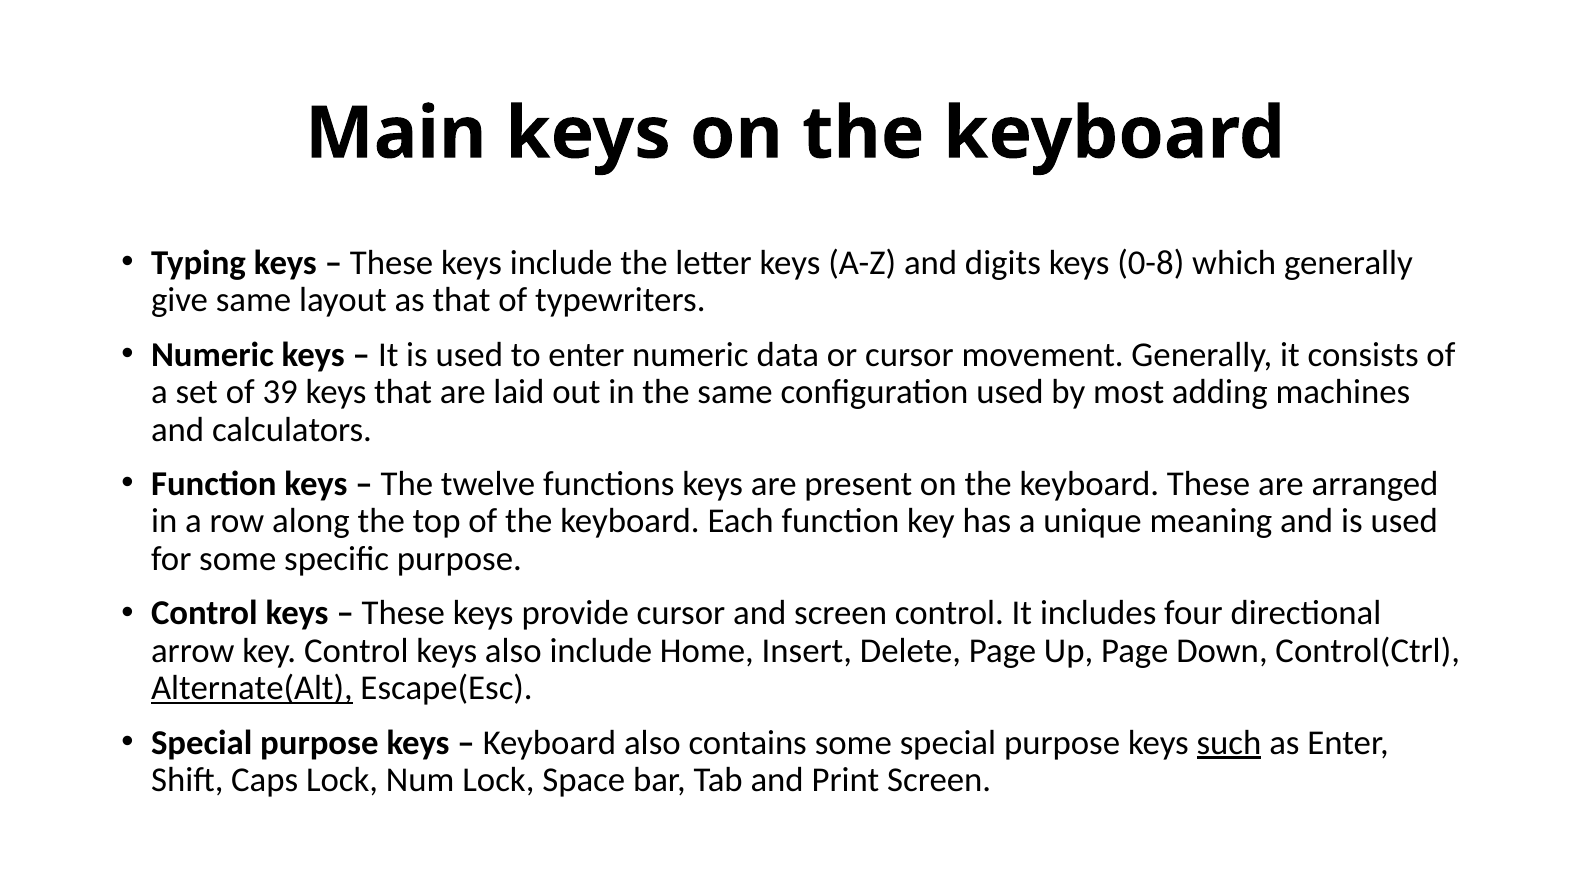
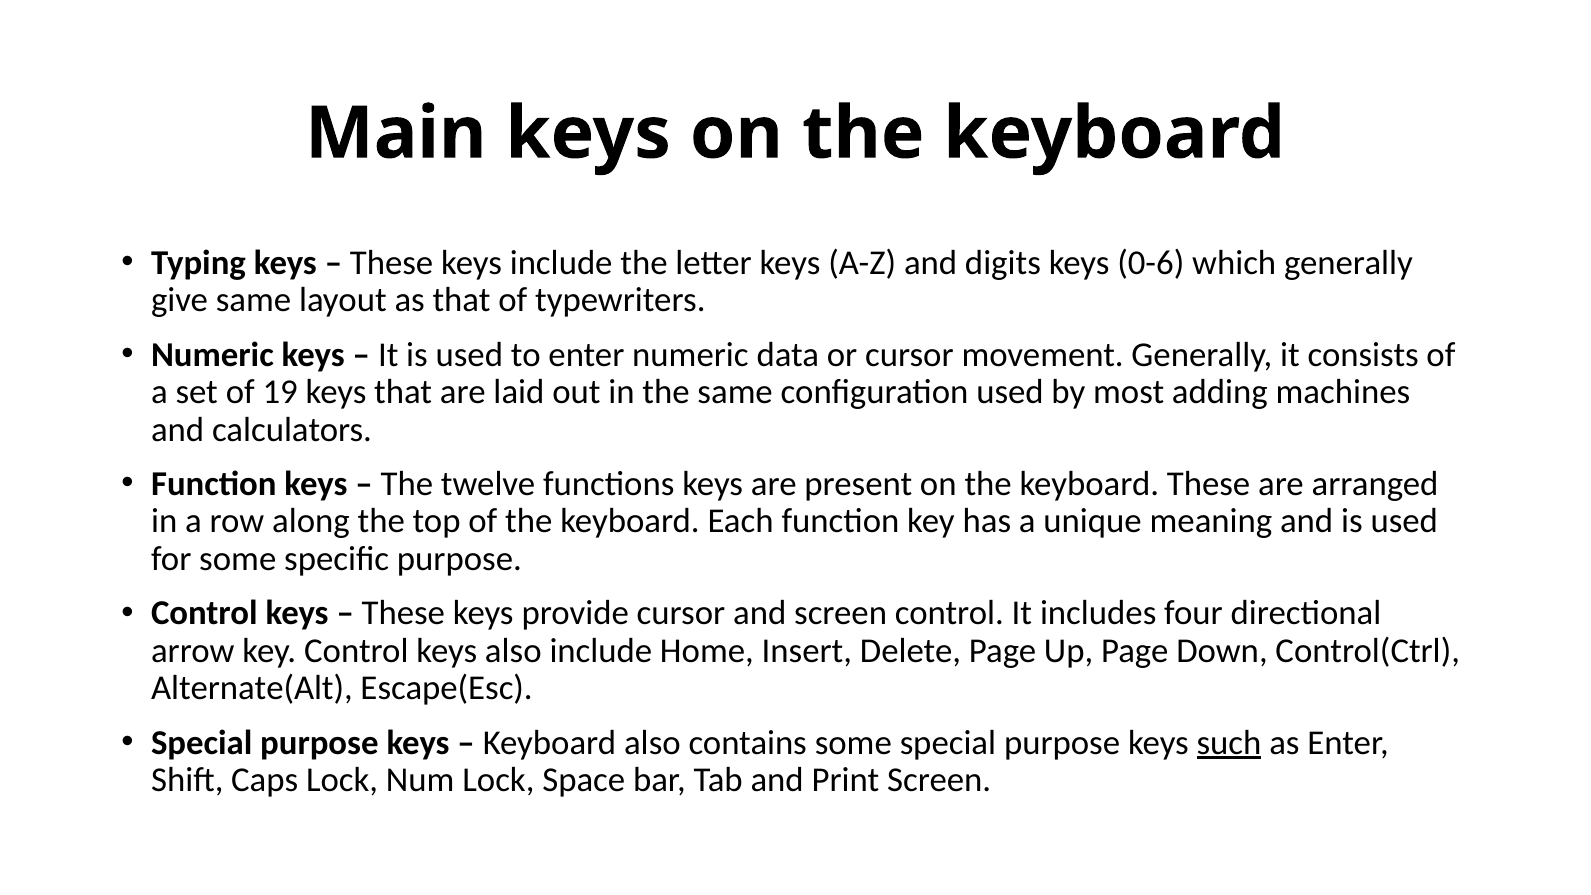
0-8: 0-8 -> 0-6
39: 39 -> 19
Alternate(Alt underline: present -> none
